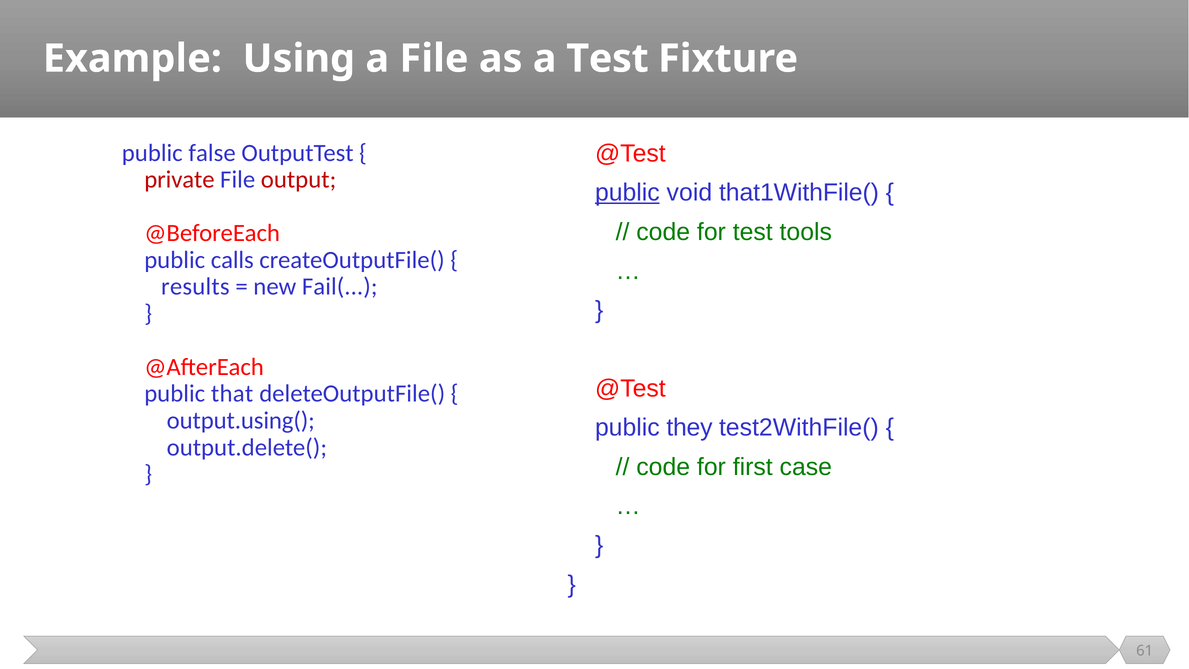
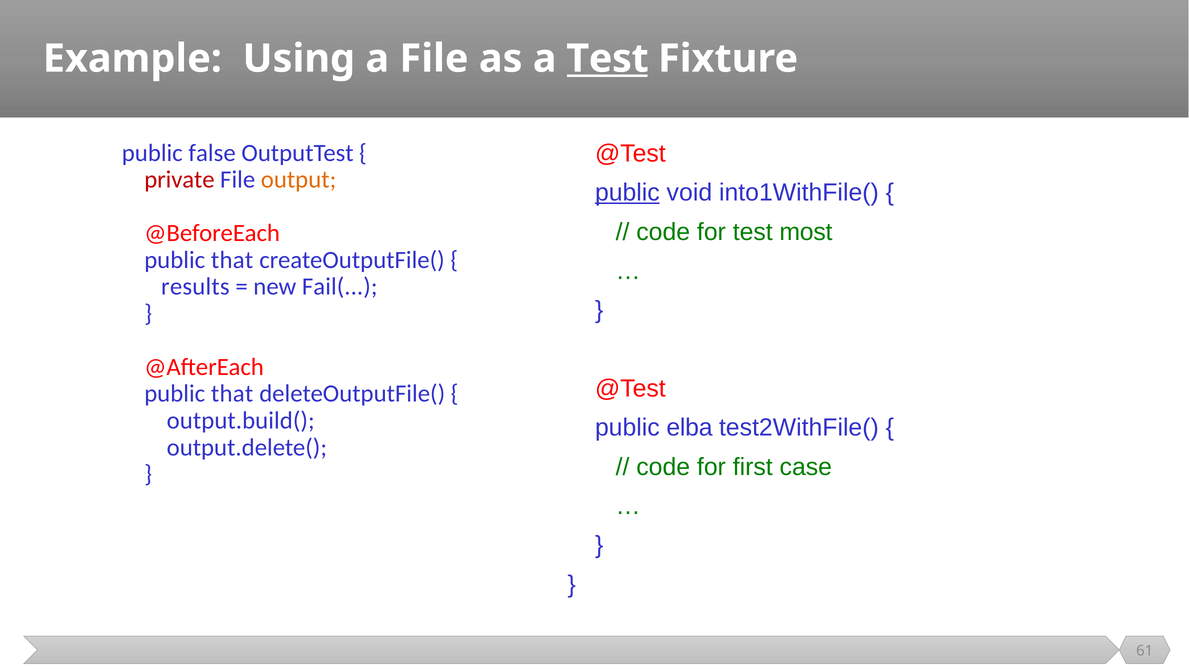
Test at (607, 59) underline: none -> present
output colour: red -> orange
that1WithFile(: that1WithFile( -> into1WithFile(
tools: tools -> most
calls at (232, 260): calls -> that
output.using(: output.using( -> output.build(
they: they -> elba
